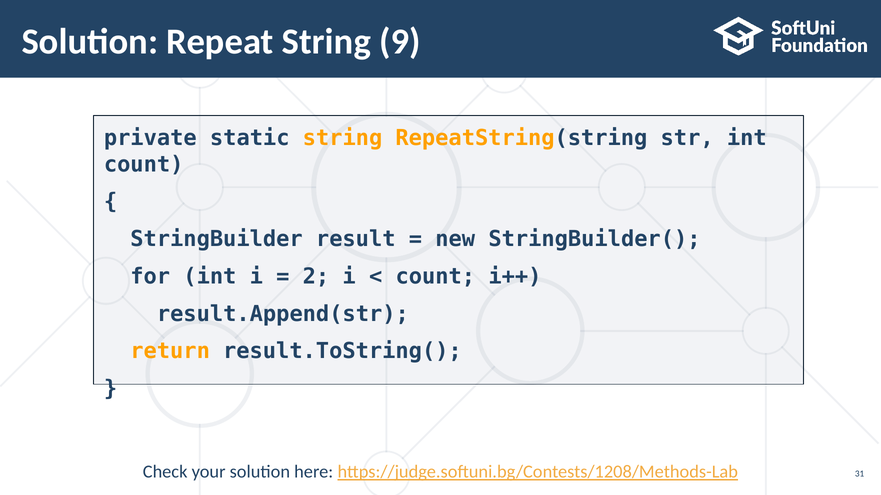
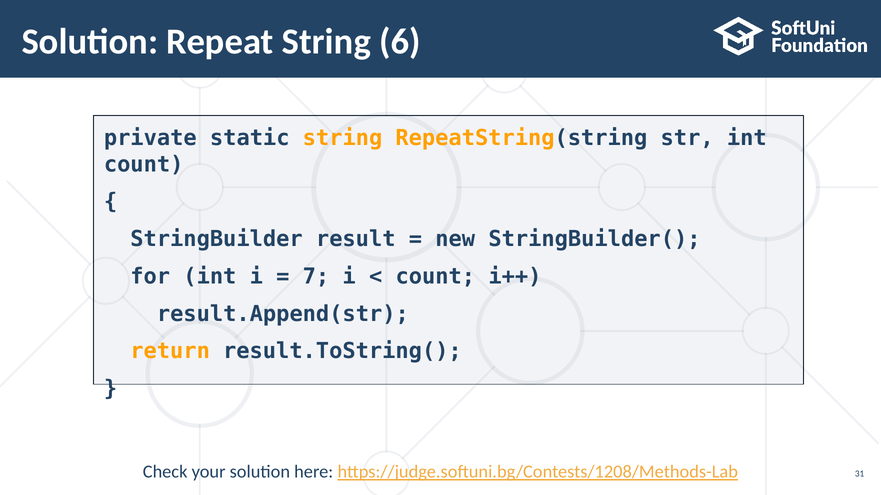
9: 9 -> 6
2: 2 -> 7
